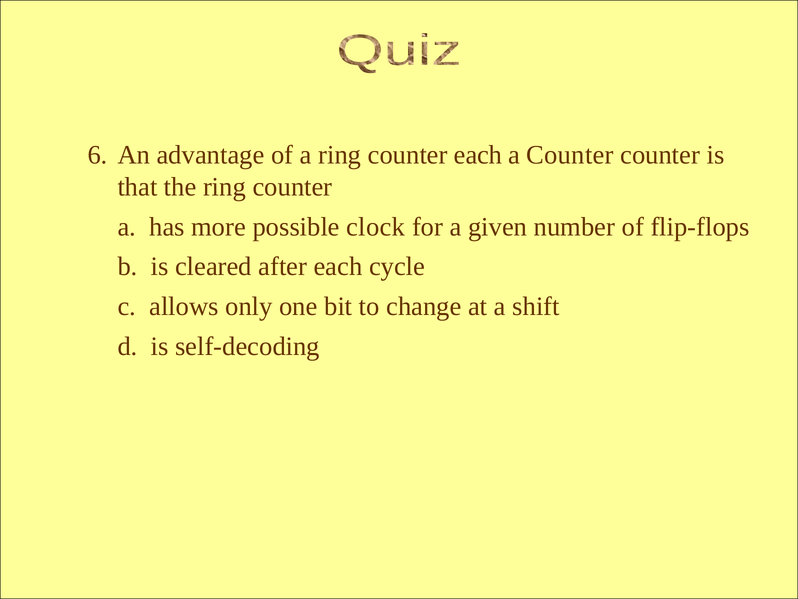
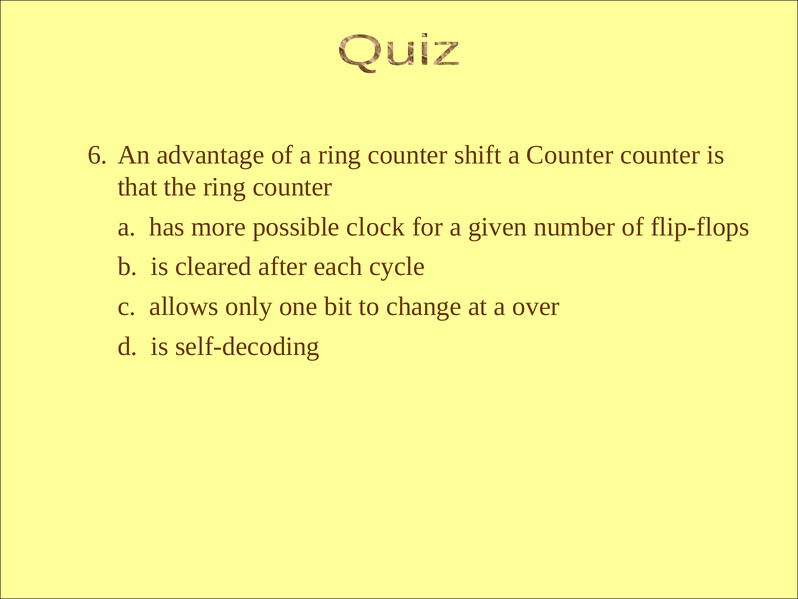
counter each: each -> shift
shift: shift -> over
